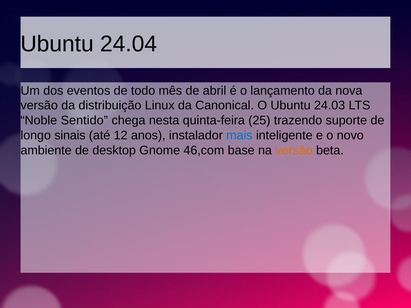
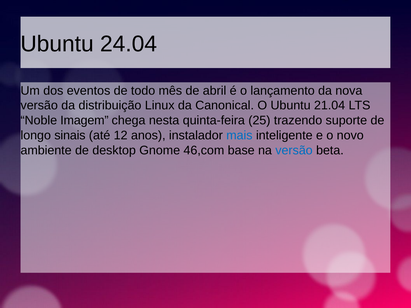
24.03: 24.03 -> 21.04
Sentido: Sentido -> Imagem
versão at (294, 150) colour: orange -> blue
